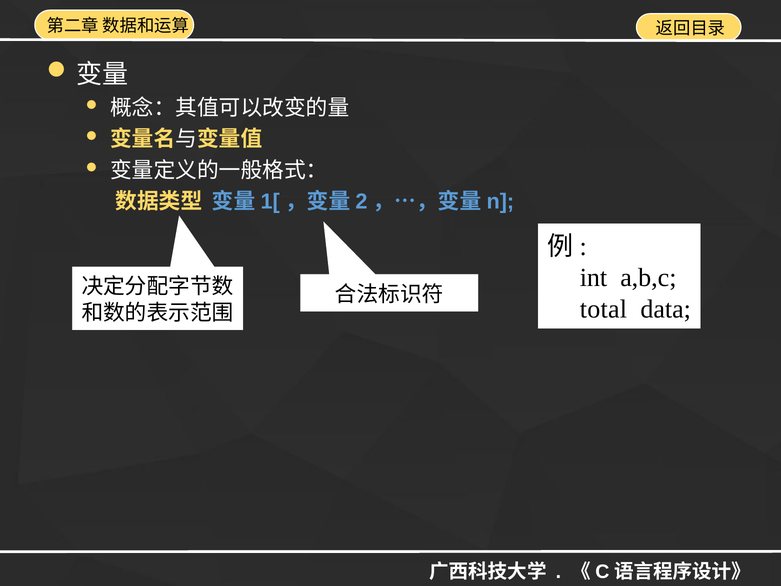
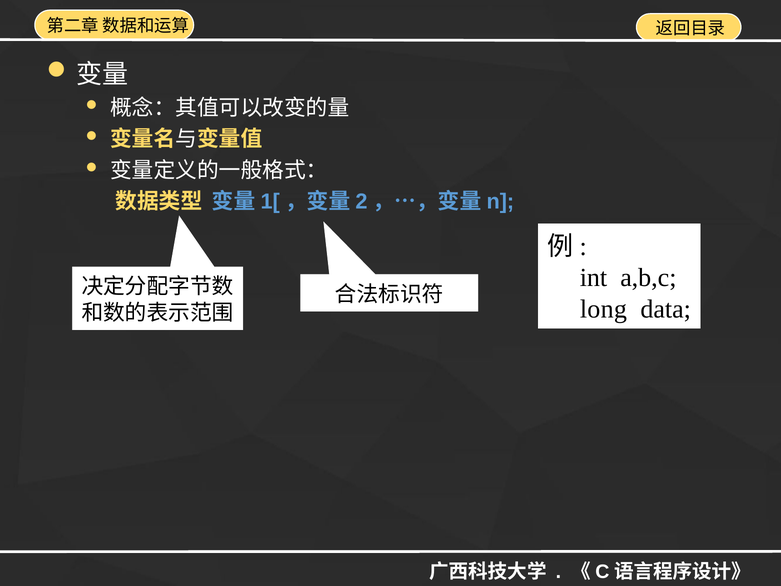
total: total -> long
